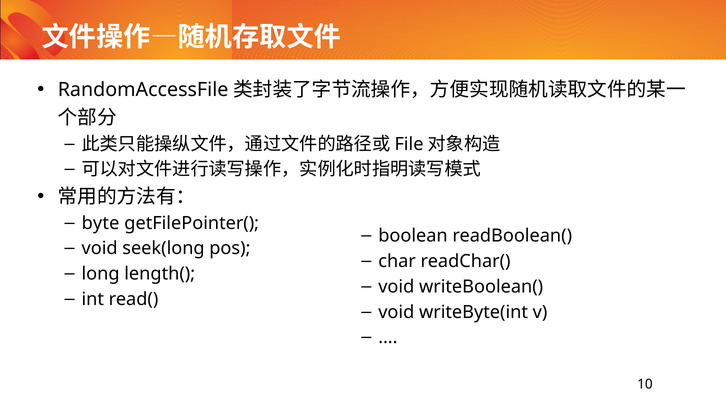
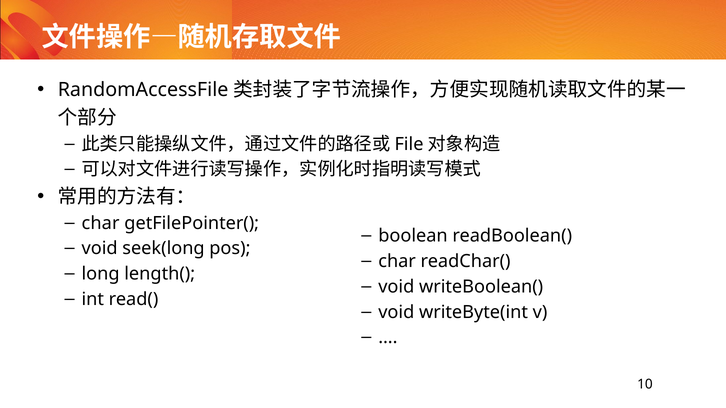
byte at (101, 223): byte -> char
